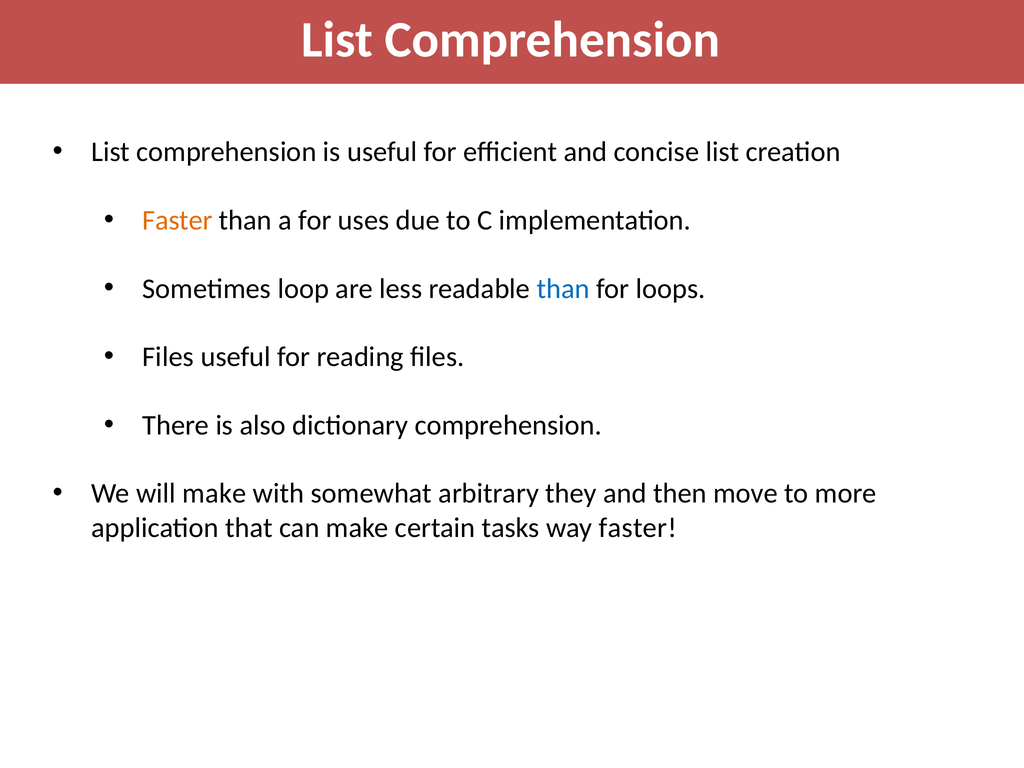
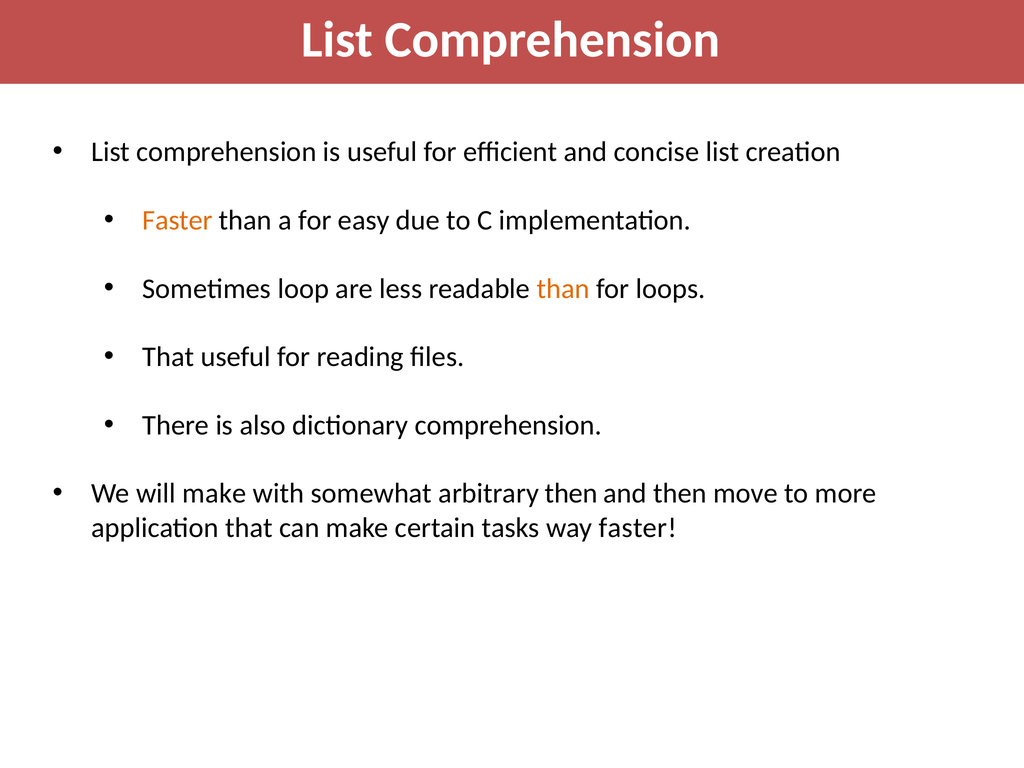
uses: uses -> easy
than at (563, 289) colour: blue -> orange
Files at (168, 357): Files -> That
arbitrary they: they -> then
